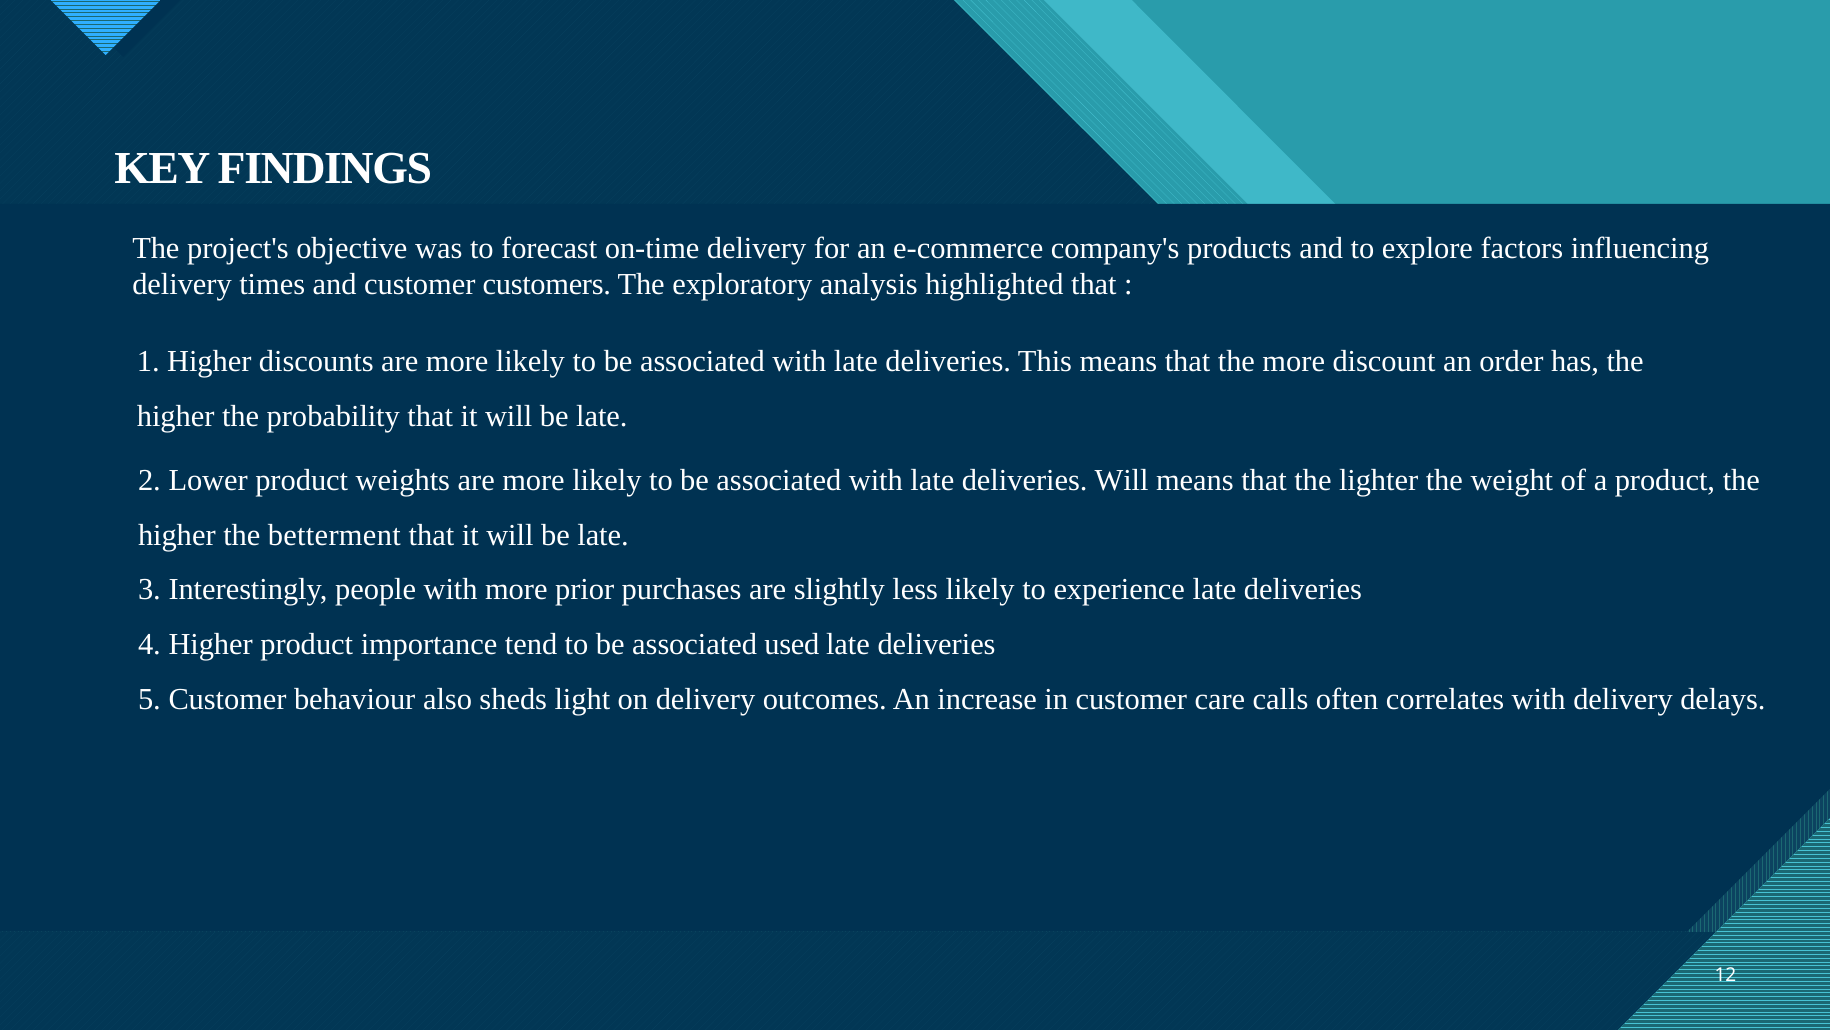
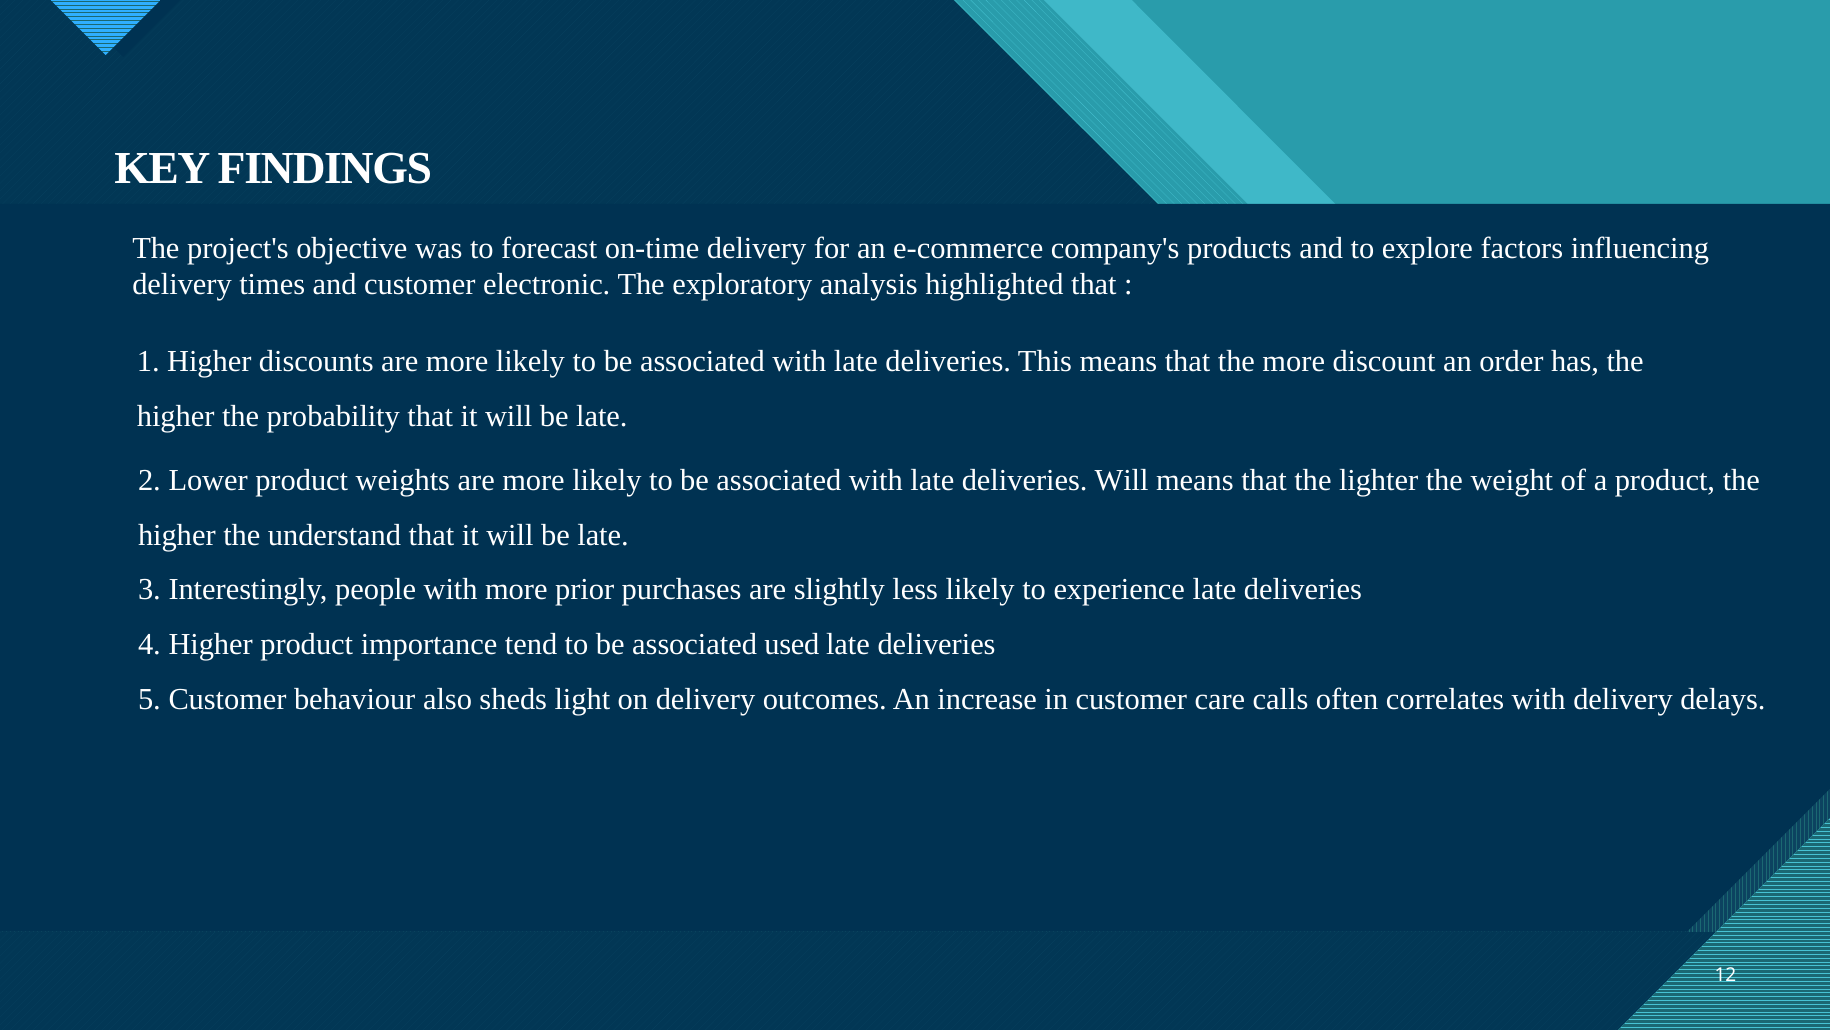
customers: customers -> electronic
betterment: betterment -> understand
